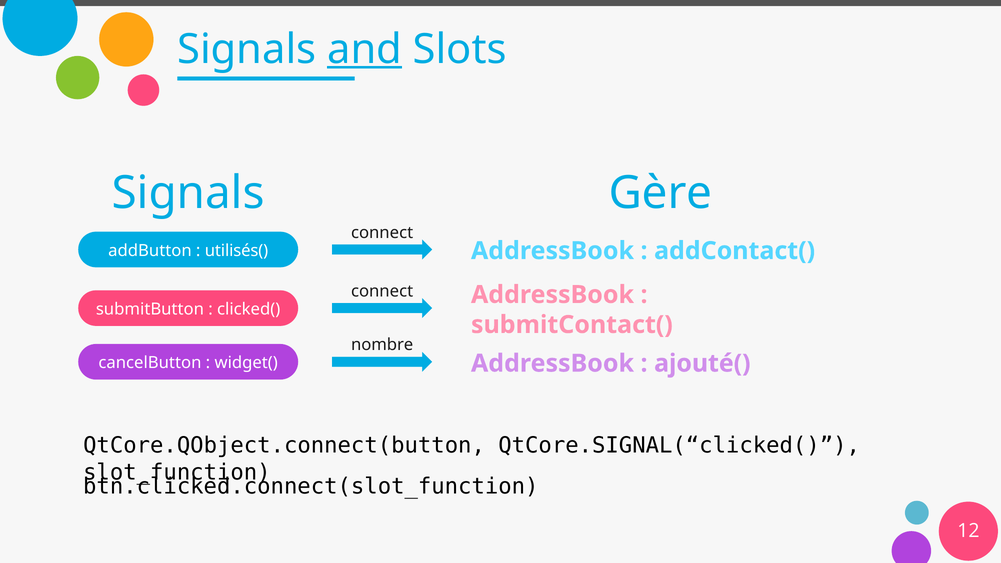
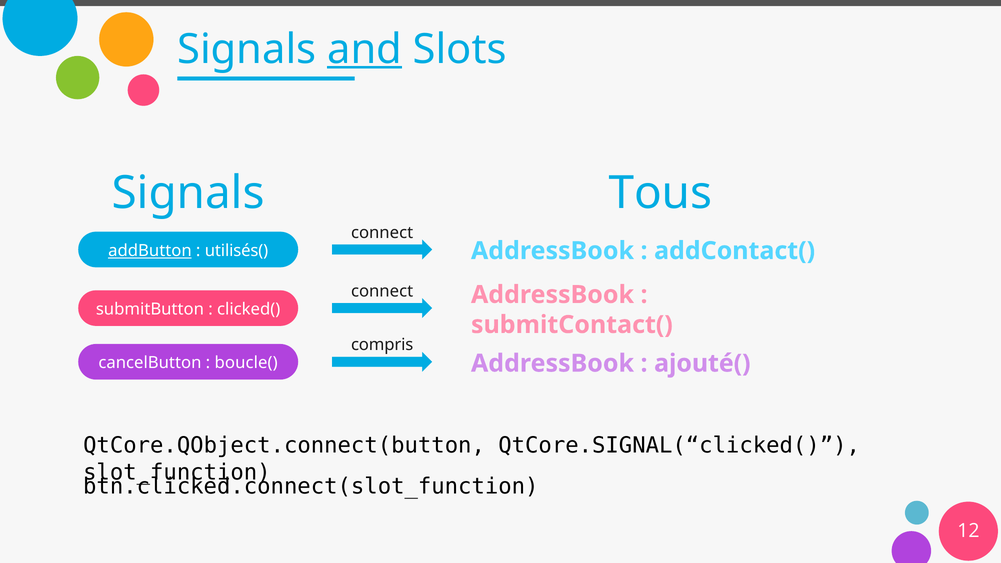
Gère: Gère -> Tous
addButton underline: none -> present
nombre: nombre -> compris
widget(: widget( -> boucle(
